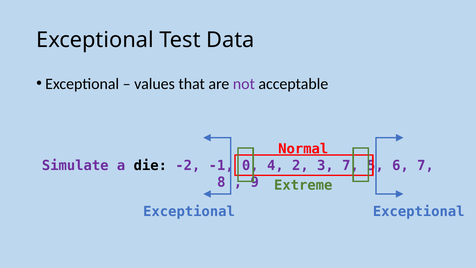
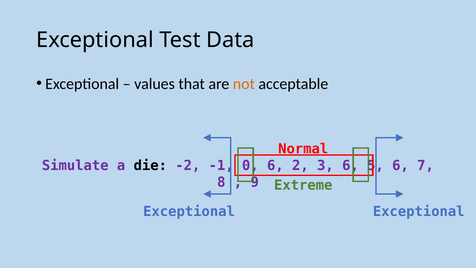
not colour: purple -> orange
0 4: 4 -> 6
3 7: 7 -> 6
